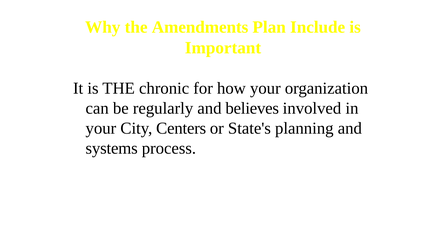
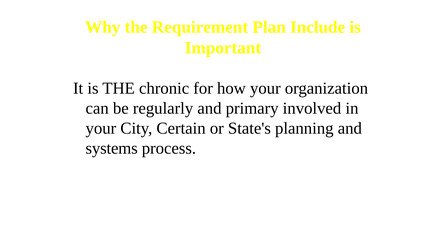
Amendments: Amendments -> Requirement
believes: believes -> primary
Centers: Centers -> Certain
